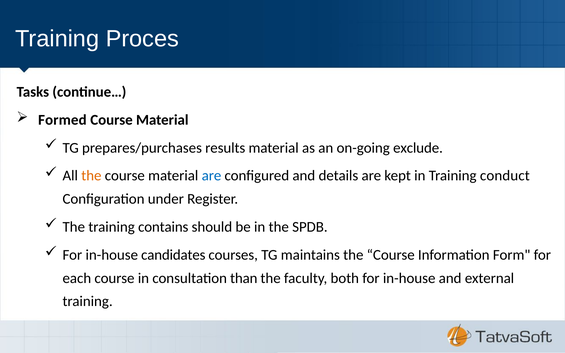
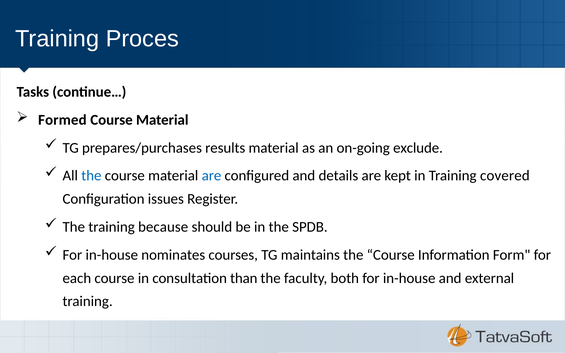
the at (91, 176) colour: orange -> blue
conduct: conduct -> covered
under: under -> issues
contains: contains -> because
candidates: candidates -> nominates
